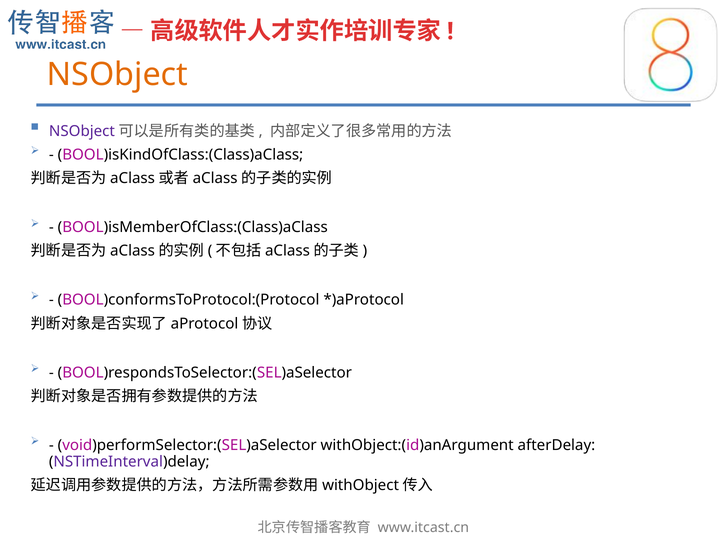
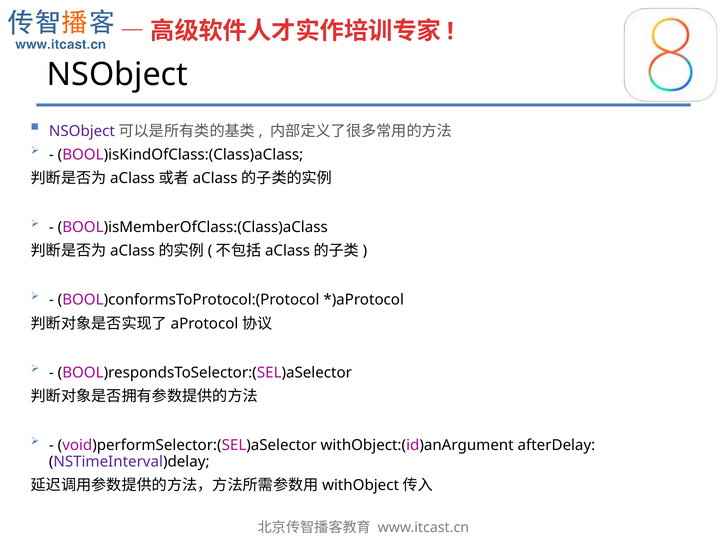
NSObject colour: orange -> black
